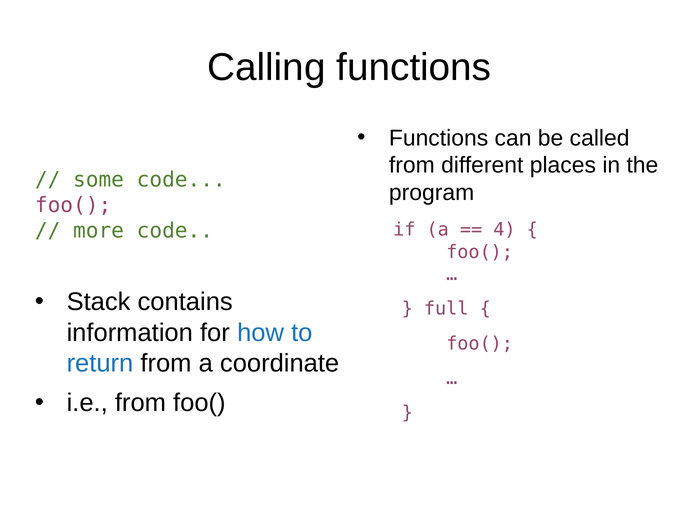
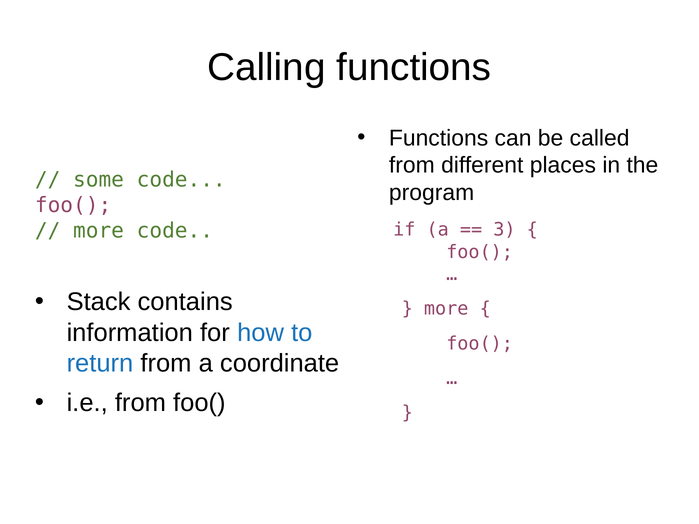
4: 4 -> 3
full at (446, 309): full -> more
